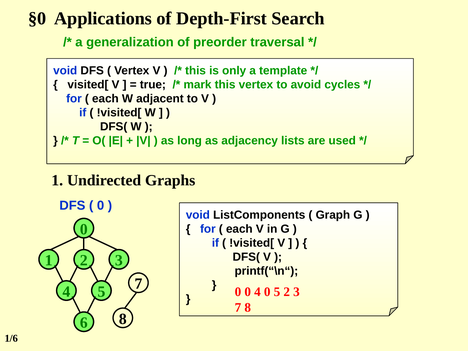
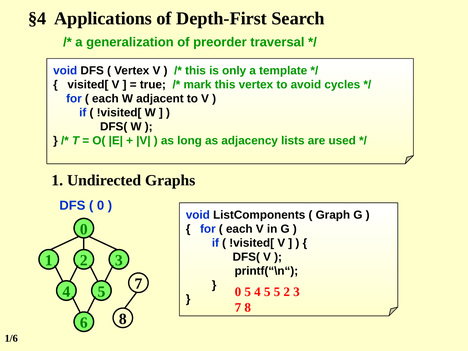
§0: §0 -> §4
0 0: 0 -> 5
0 at (267, 292): 0 -> 5
